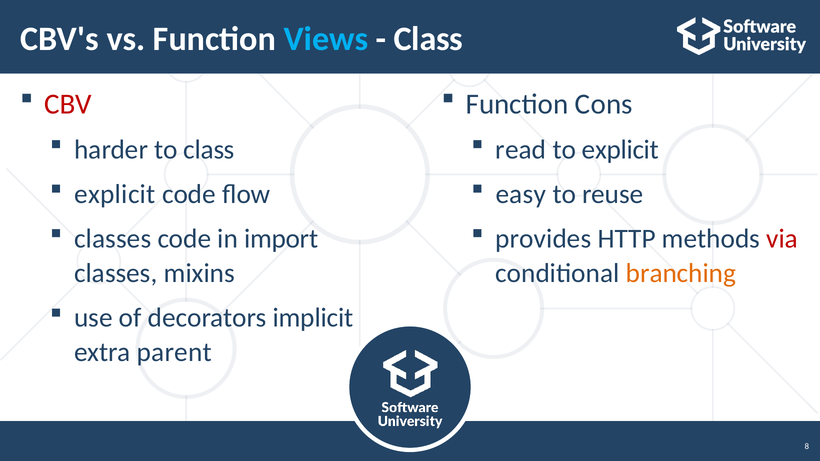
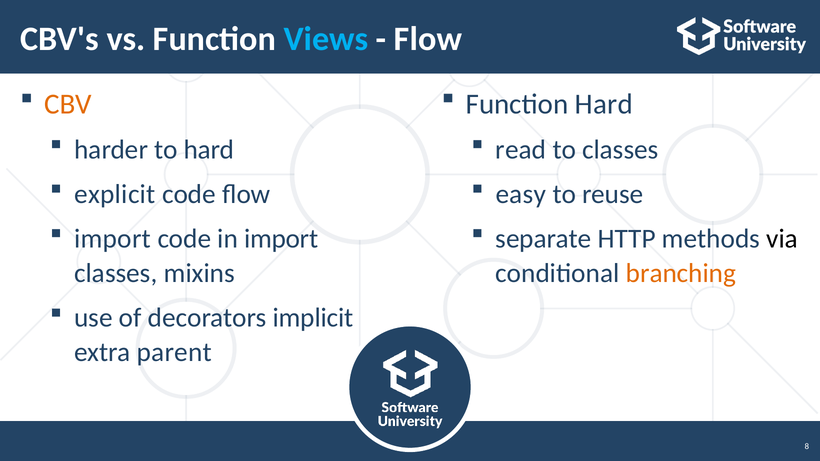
Class at (428, 39): Class -> Flow
CBV colour: red -> orange
Function Cons: Cons -> Hard
to class: class -> hard
to explicit: explicit -> classes
classes at (113, 239): classes -> import
provides: provides -> separate
via colour: red -> black
